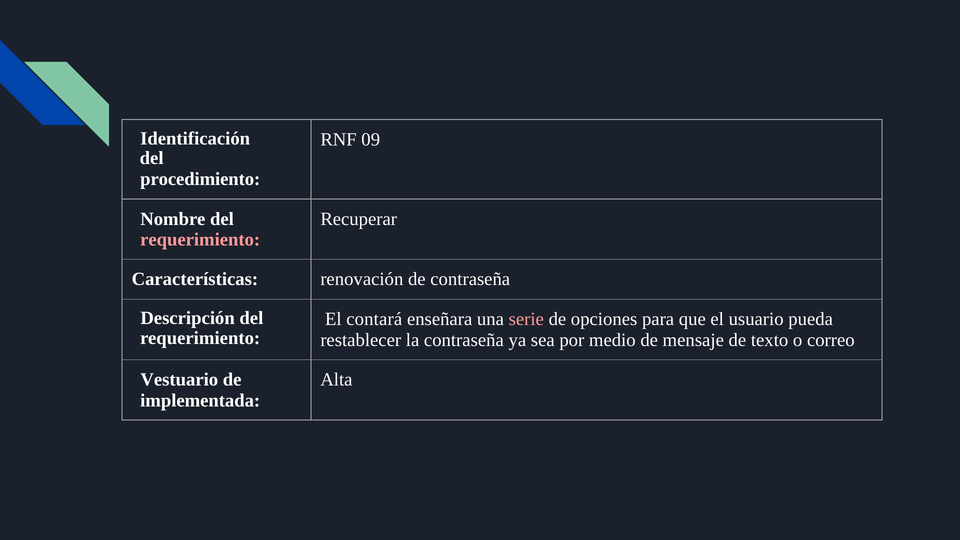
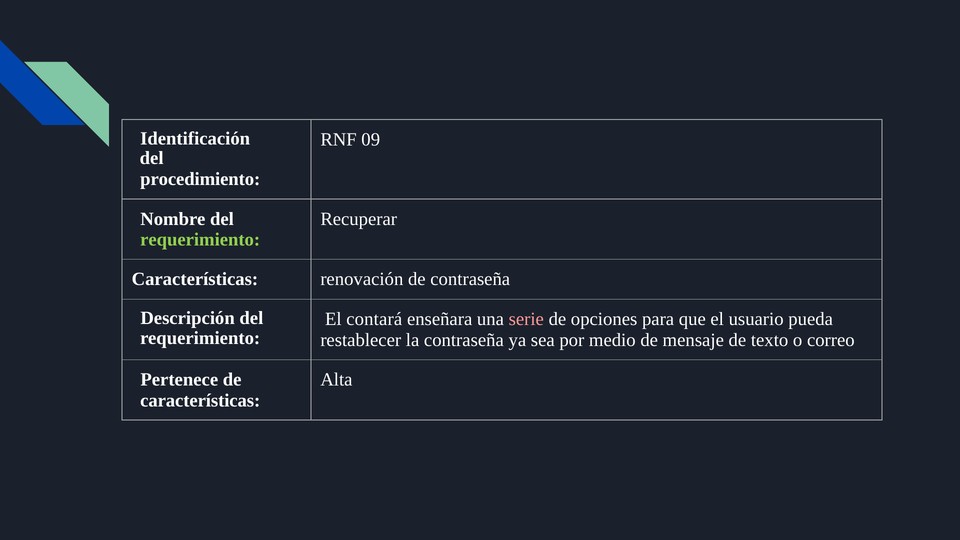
requerimiento at (200, 240) colour: pink -> light green
Vestuario: Vestuario -> Pertenece
implementada at (200, 400): implementada -> características
